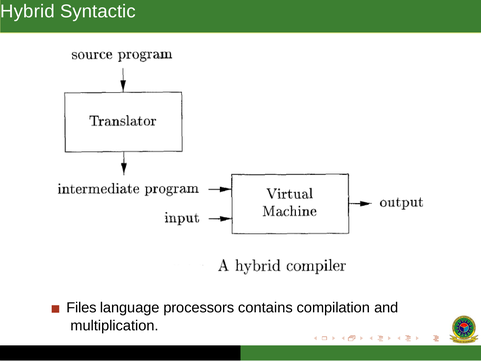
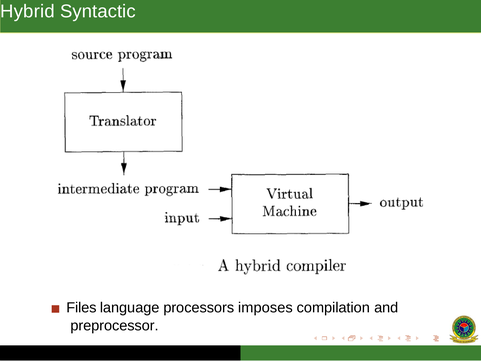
contains: contains -> imposes
multiplication: multiplication -> preprocessor
